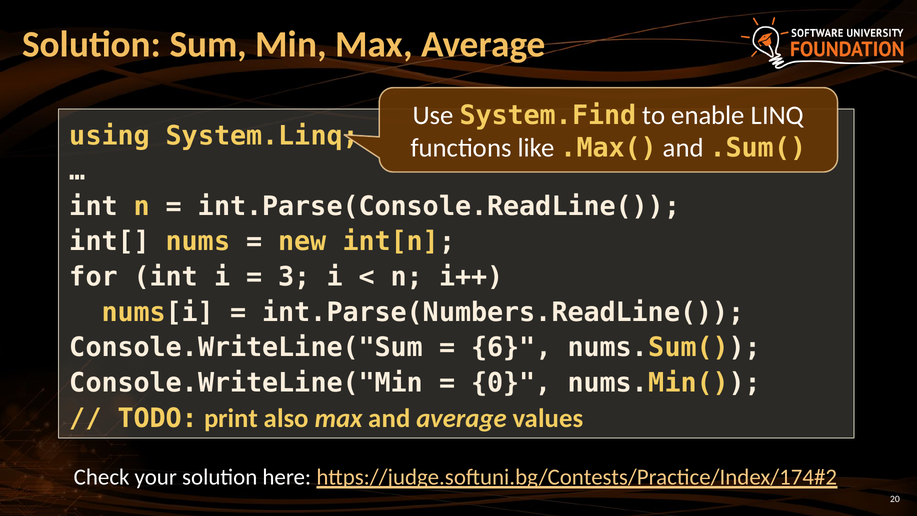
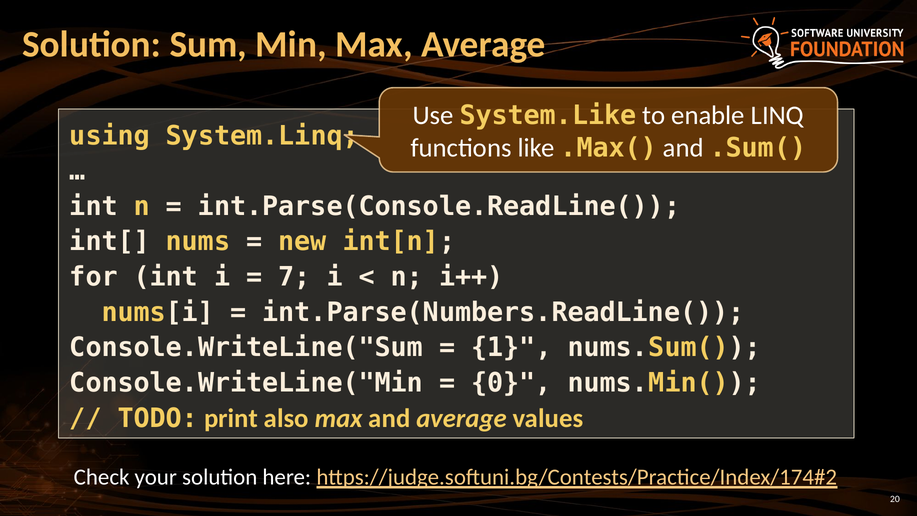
System.Find: System.Find -> System.Like
3: 3 -> 7
6: 6 -> 1
